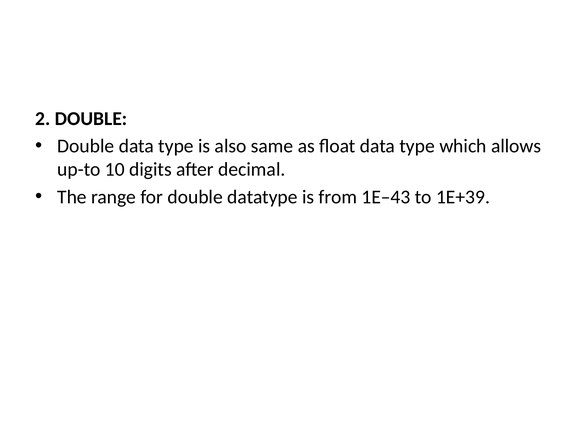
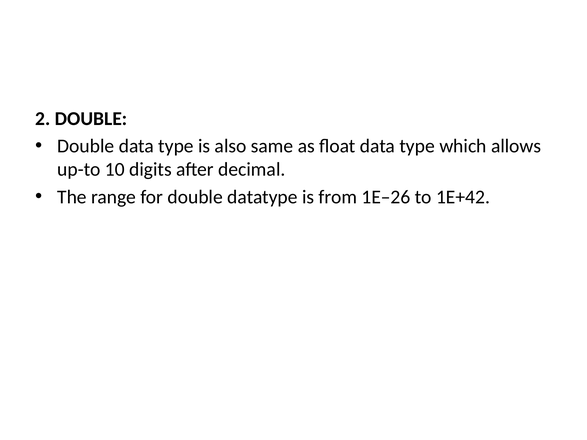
1E–43: 1E–43 -> 1E–26
1E+39: 1E+39 -> 1E+42
